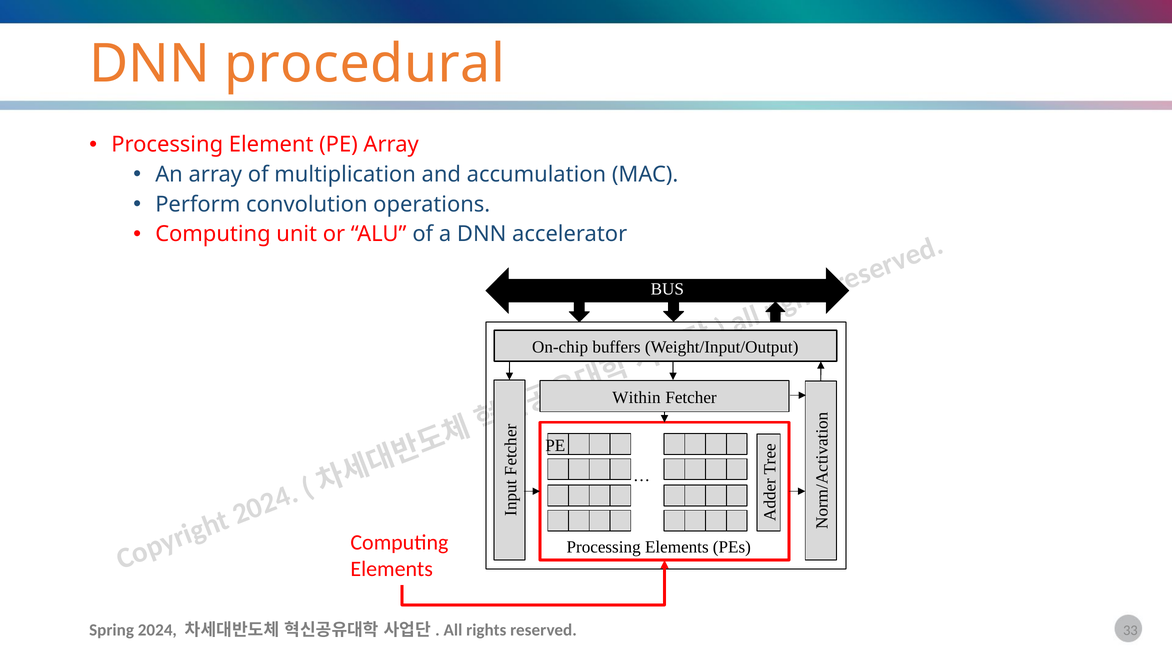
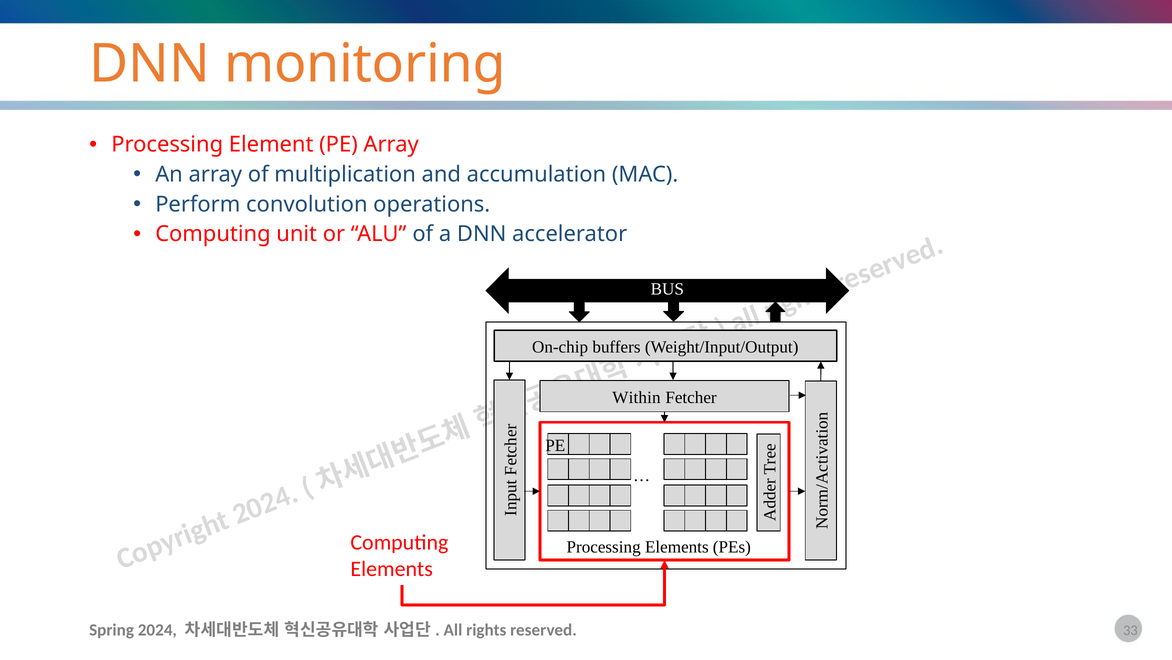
procedural: procedural -> monitoring
